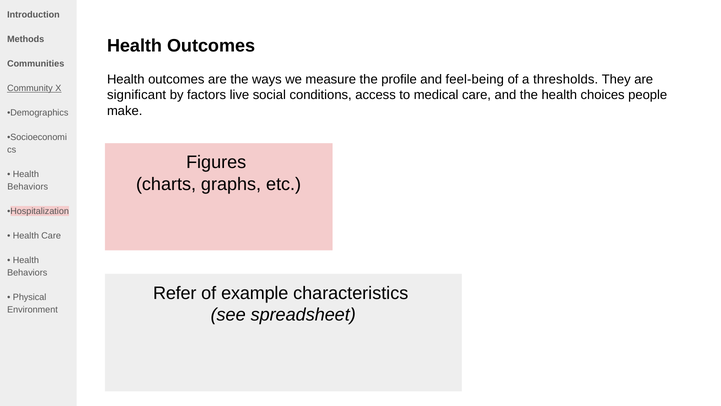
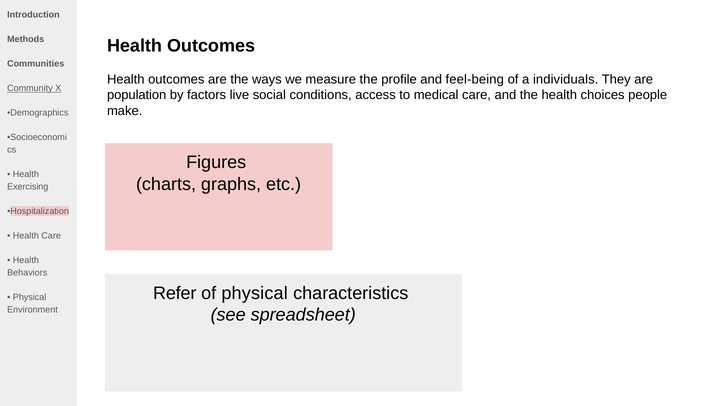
thresholds: thresholds -> individuals
significant: significant -> population
Behaviors at (28, 187): Behaviors -> Exercising
of example: example -> physical
